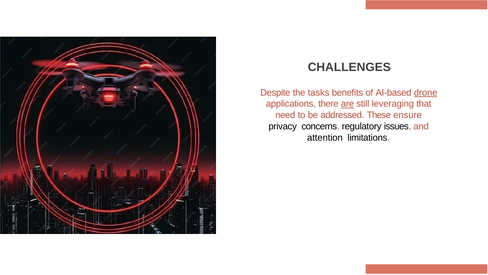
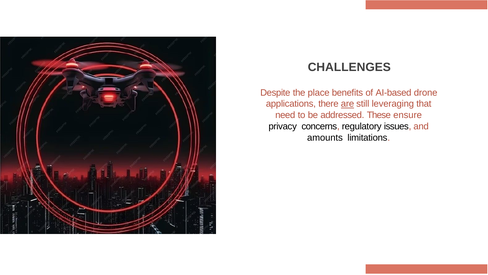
tasks: tasks -> place
drone underline: present -> none
attention: attention -> amounts
